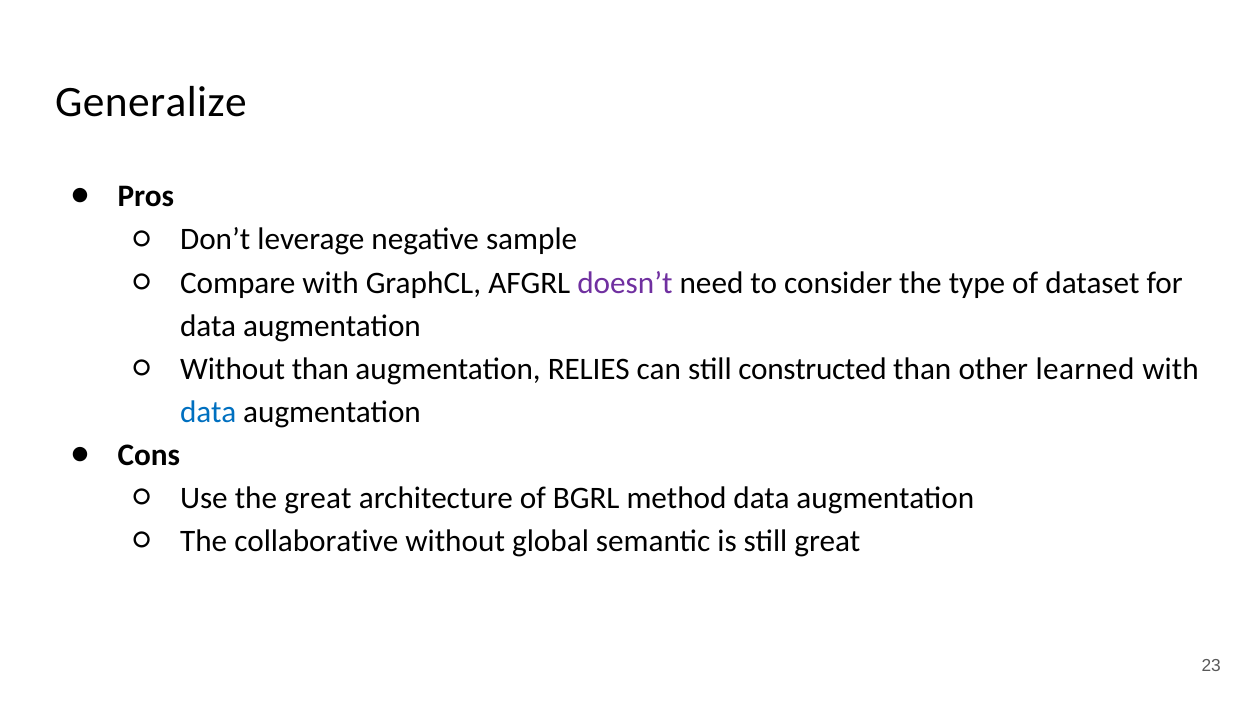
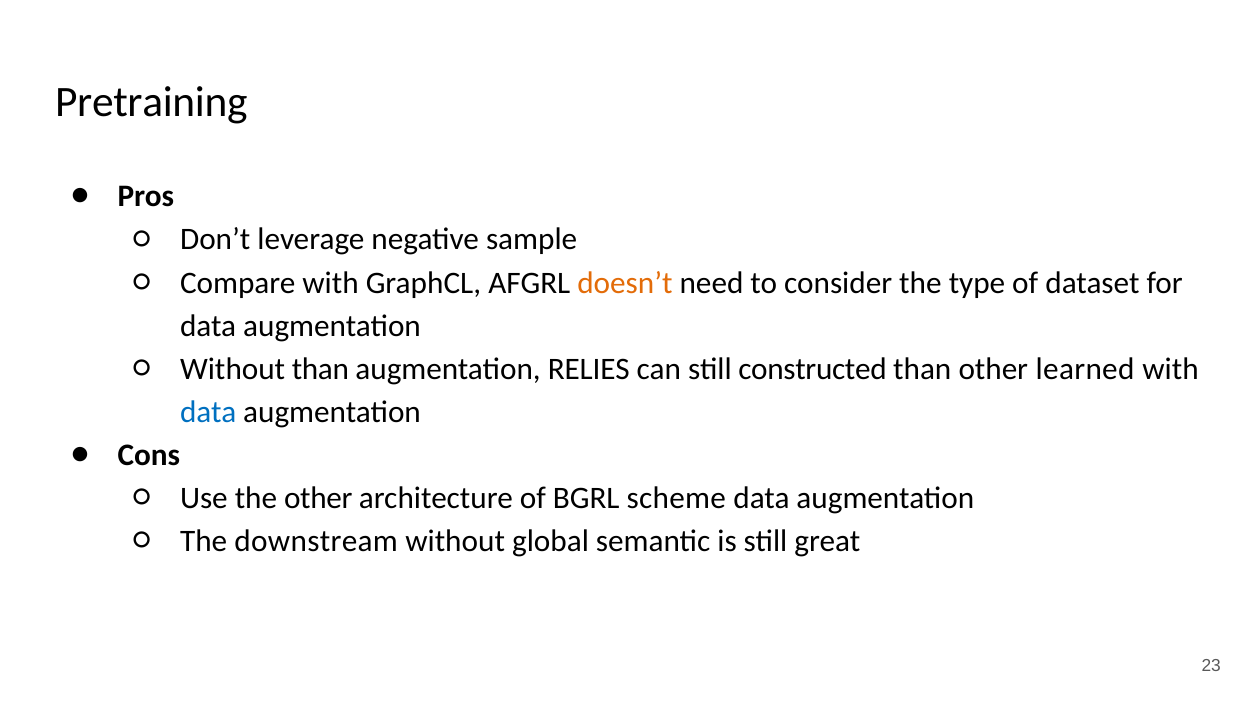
Generalize: Generalize -> Pretraining
doesn’t colour: purple -> orange
the great: great -> other
method: method -> scheme
collaborative: collaborative -> downstream
